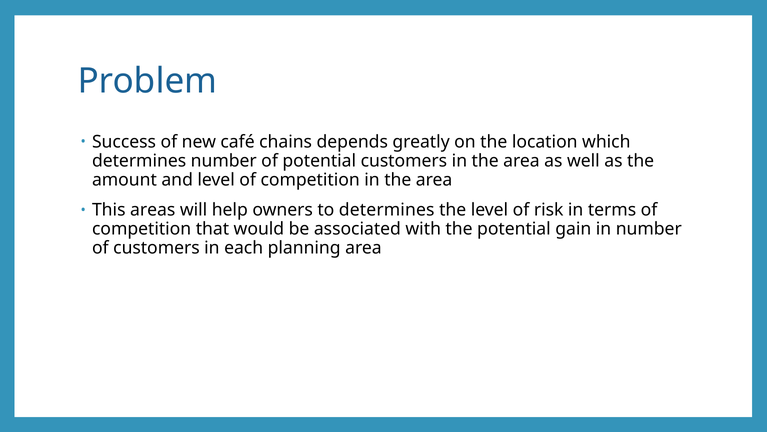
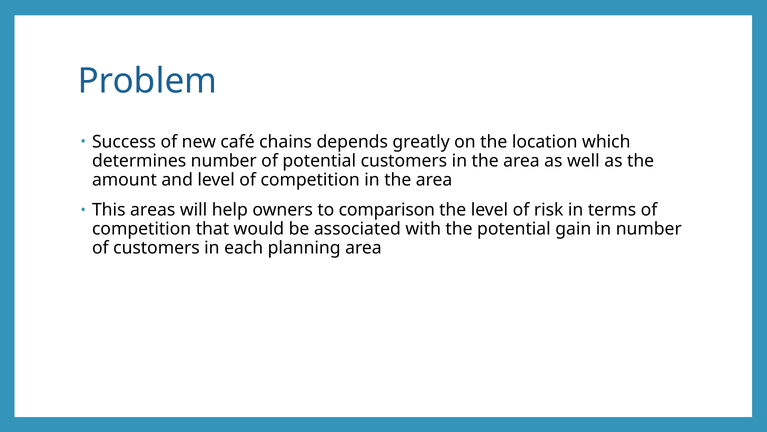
to determines: determines -> comparison
